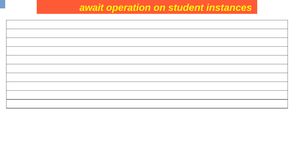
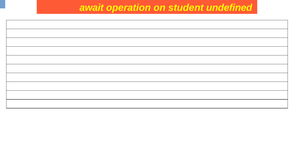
instances: instances -> undefined
